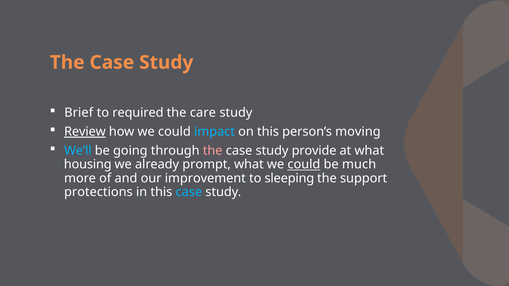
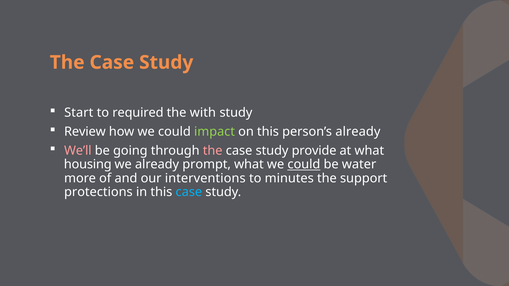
Brief: Brief -> Start
care: care -> with
Review underline: present -> none
impact colour: light blue -> light green
person’s moving: moving -> already
We’ll colour: light blue -> pink
much: much -> water
improvement: improvement -> interventions
sleeping: sleeping -> minutes
